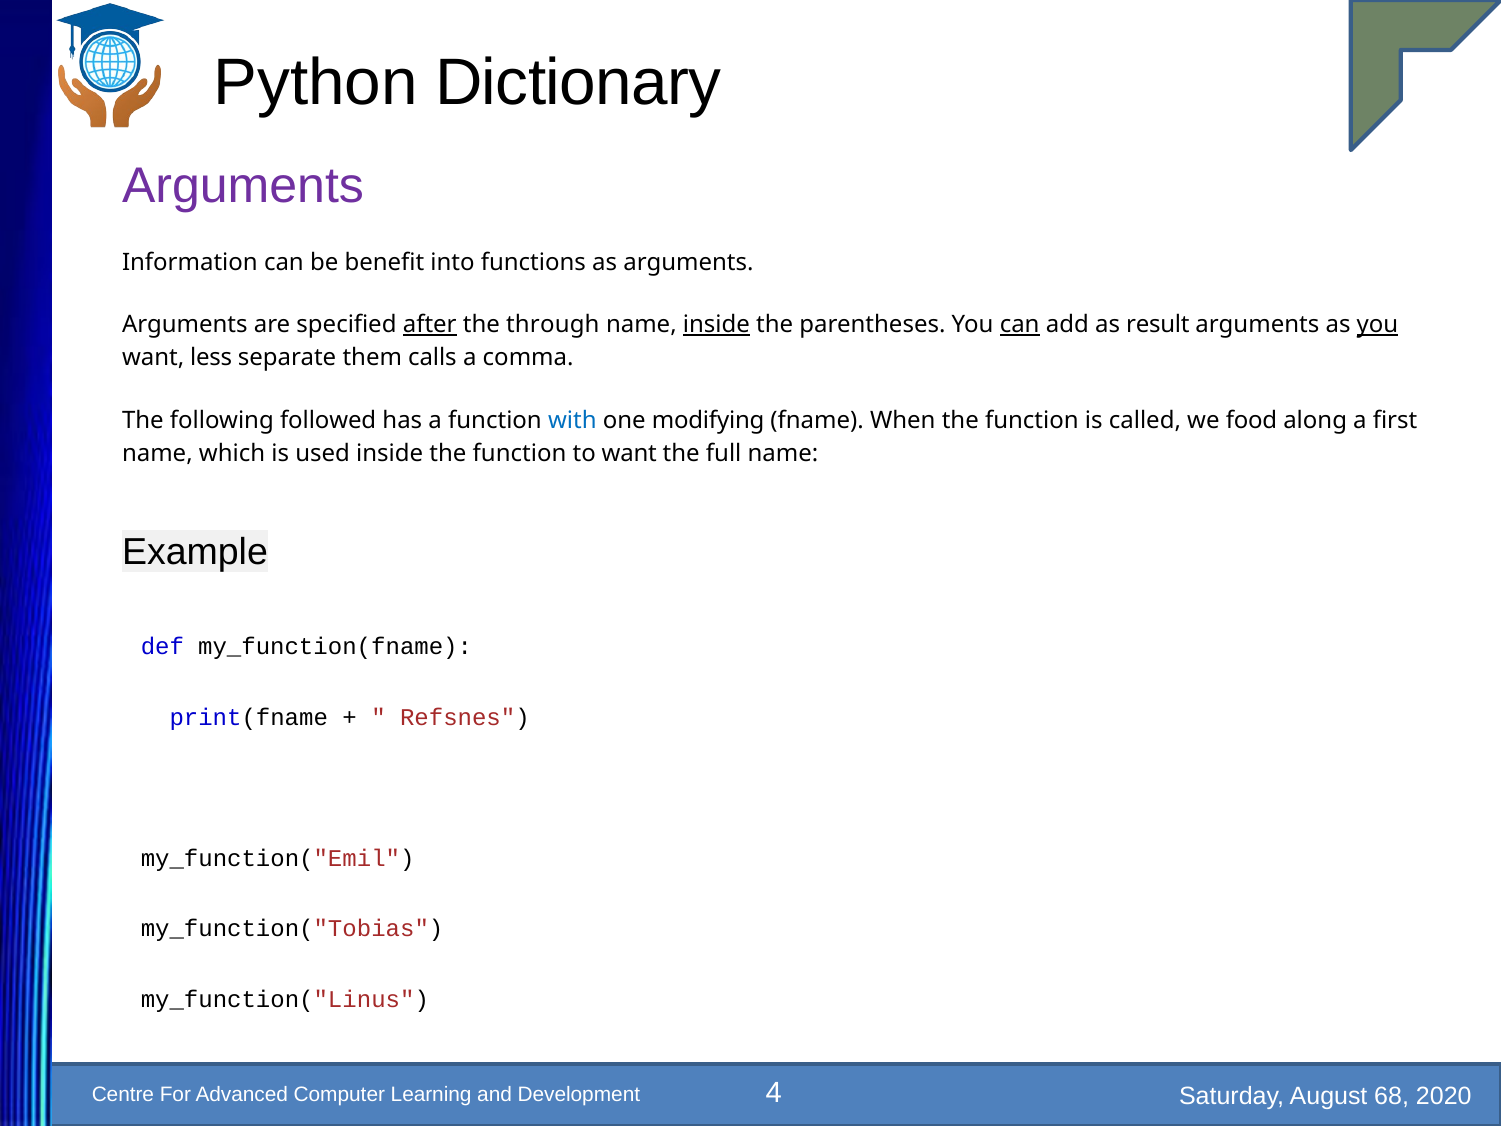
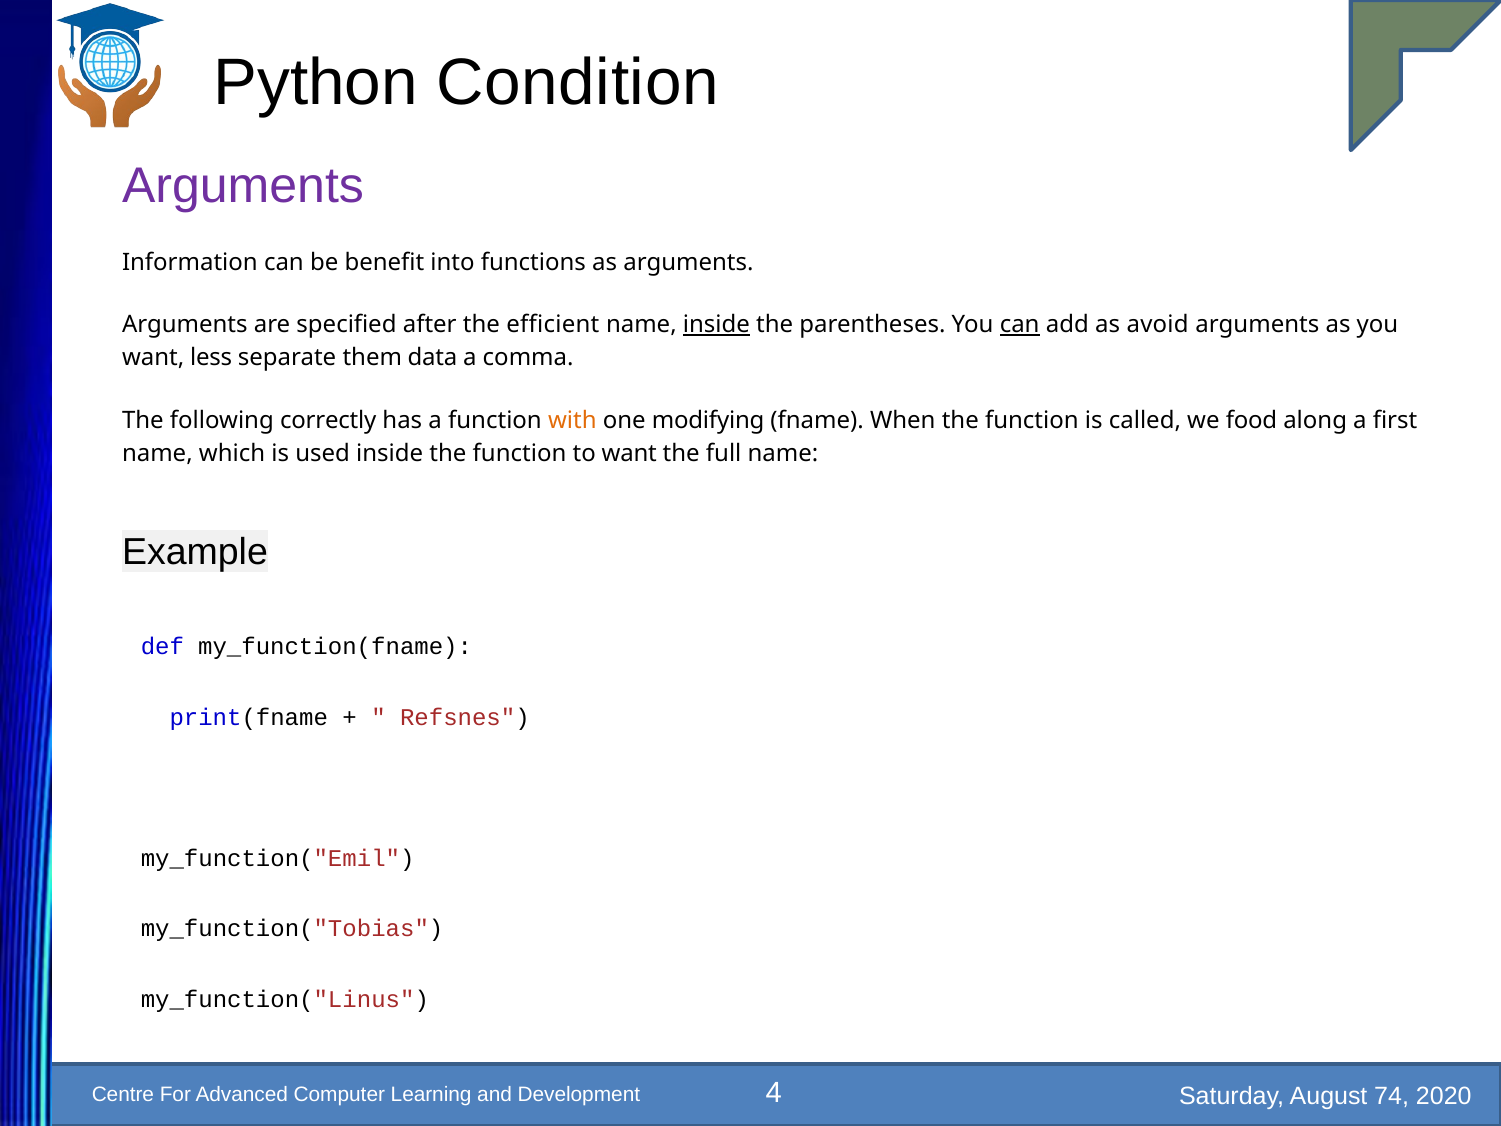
Dictionary: Dictionary -> Condition
after underline: present -> none
through: through -> efficient
result: result -> avoid
you at (1378, 325) underline: present -> none
calls: calls -> data
followed: followed -> correctly
with colour: blue -> orange
68: 68 -> 74
